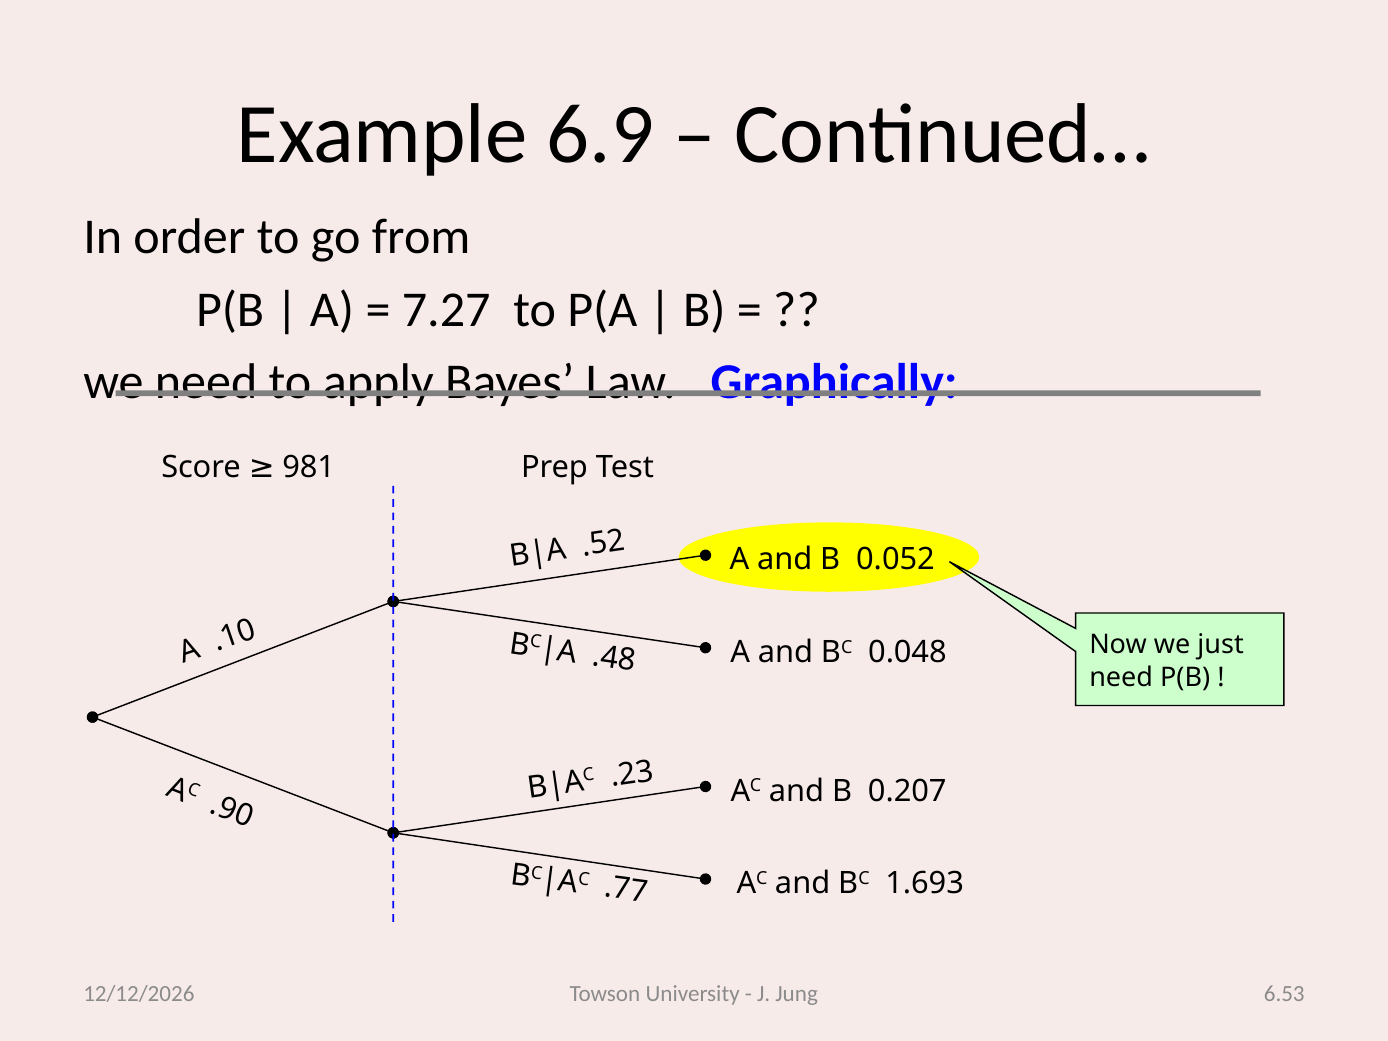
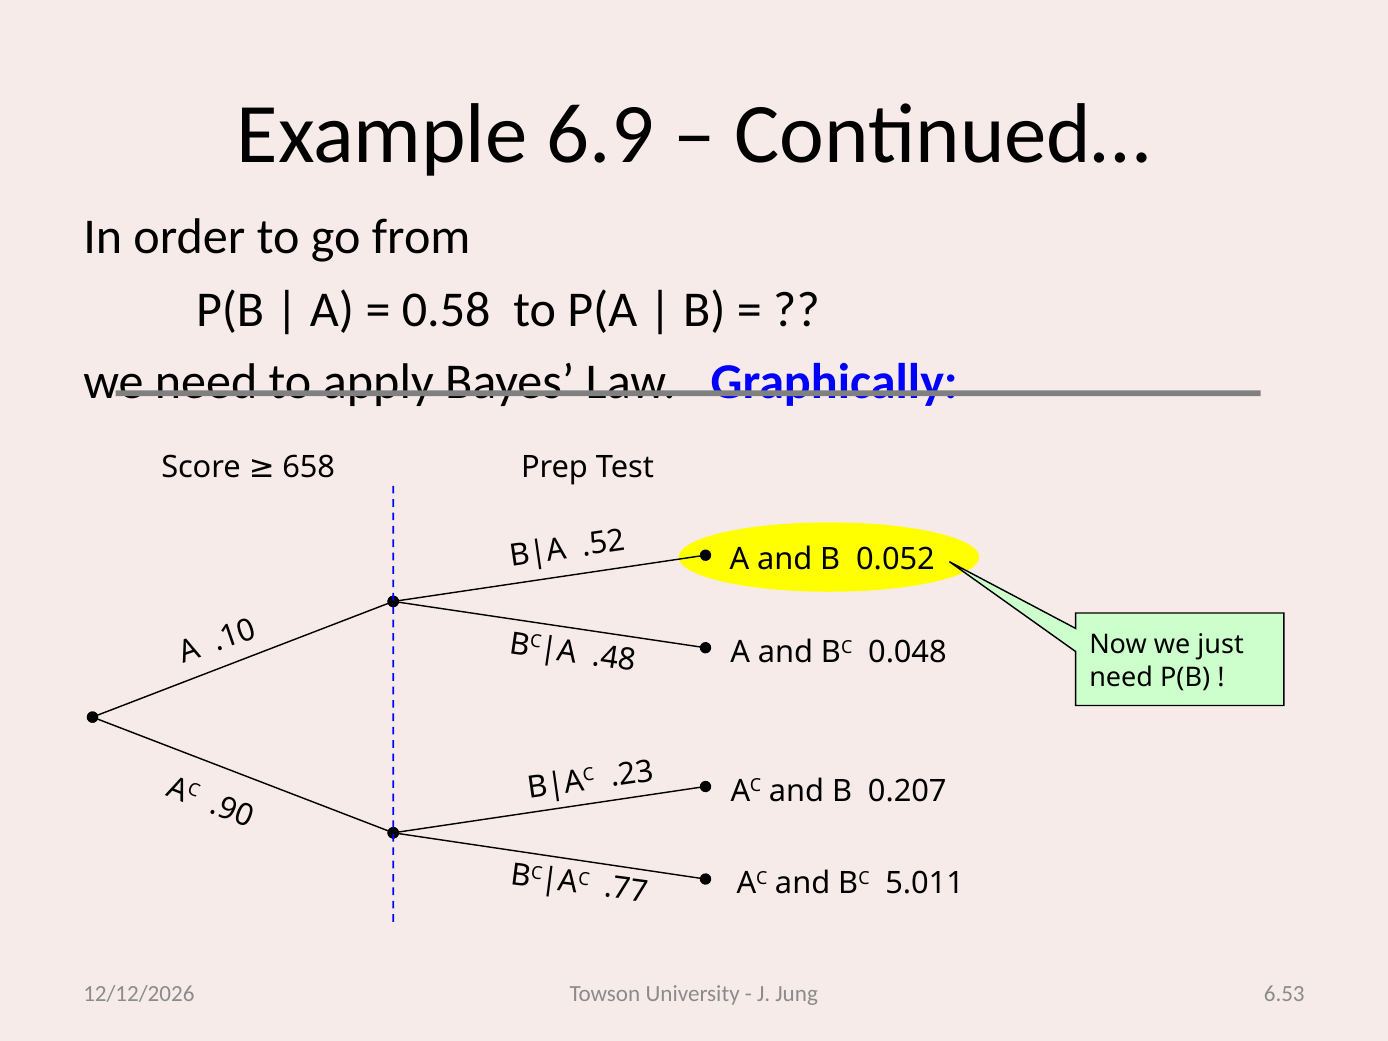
7.27: 7.27 -> 0.58
981: 981 -> 658
1.693: 1.693 -> 5.011
